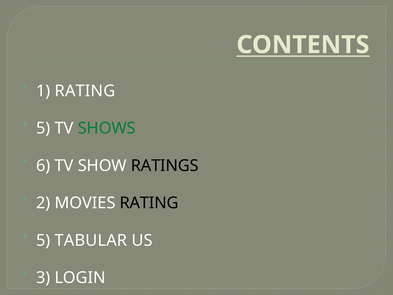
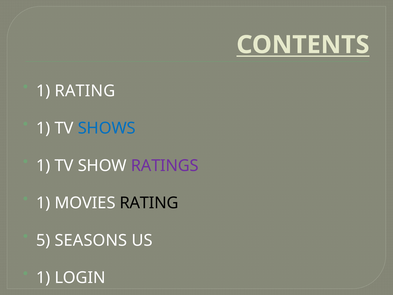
5 at (43, 128): 5 -> 1
SHOWS colour: green -> blue
6 at (43, 166): 6 -> 1
RATINGS colour: black -> purple
2 at (43, 203): 2 -> 1
TABULAR: TABULAR -> SEASONS
3 at (43, 278): 3 -> 1
